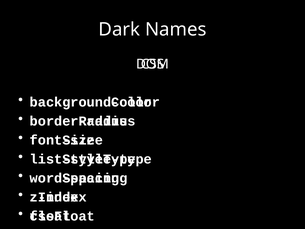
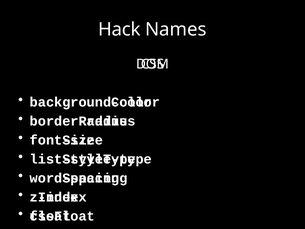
Dark: Dark -> Hack
